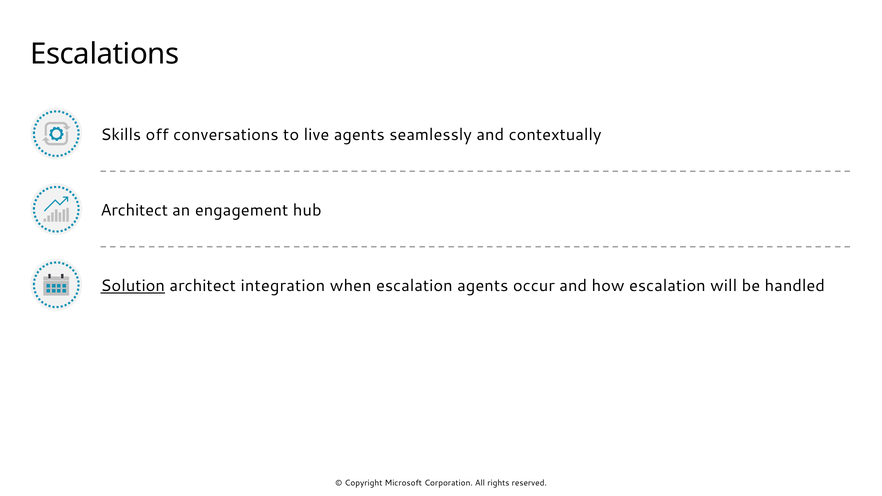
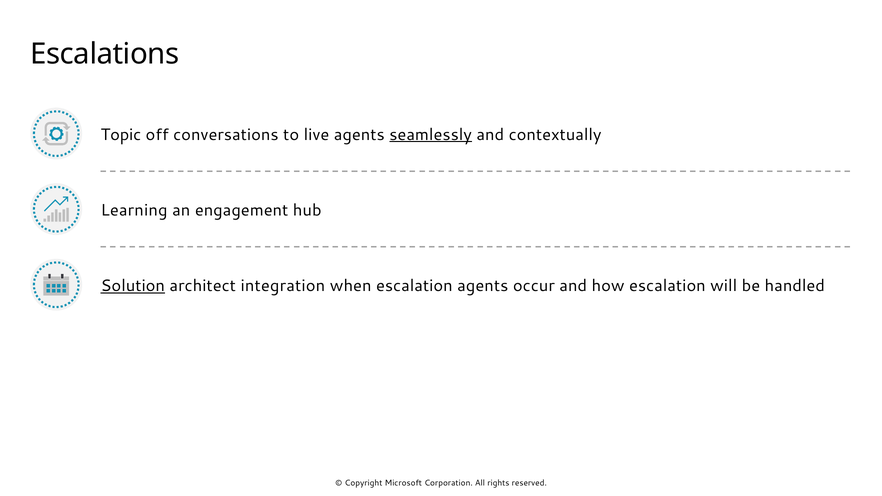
Skills: Skills -> Topic
seamlessly underline: none -> present
Architect at (134, 210): Architect -> Learning
